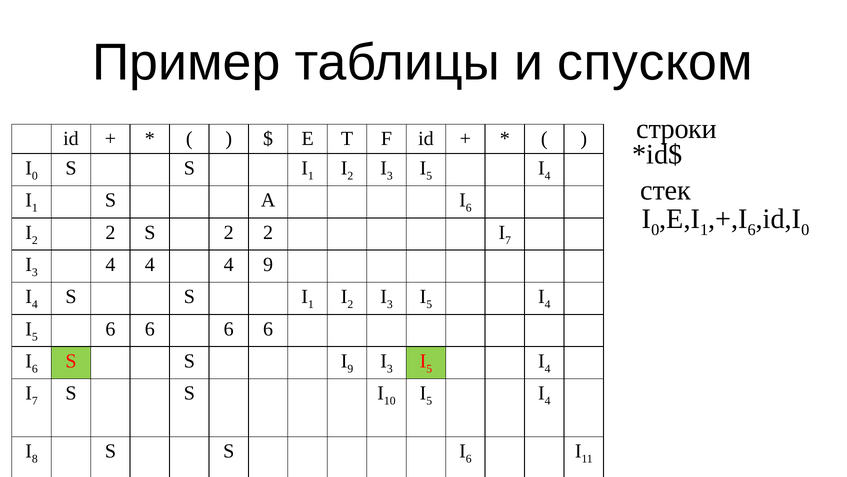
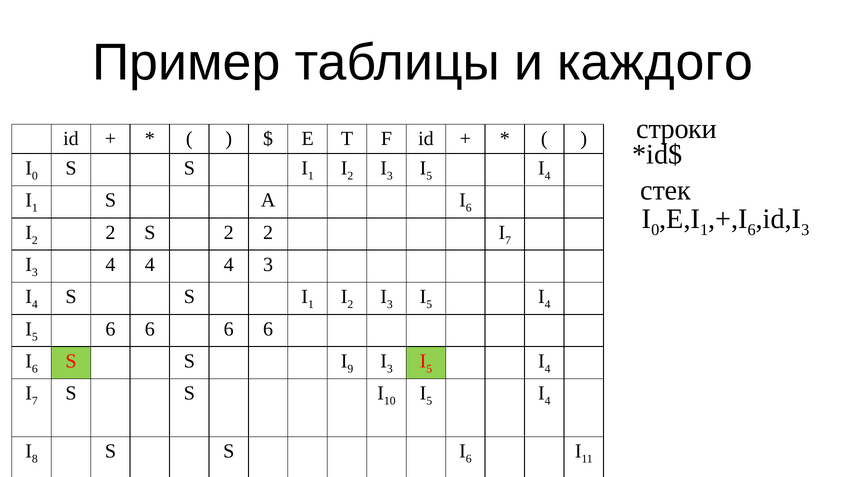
спуском: спуском -> каждого
0 at (805, 230): 0 -> 3
4 9: 9 -> 3
